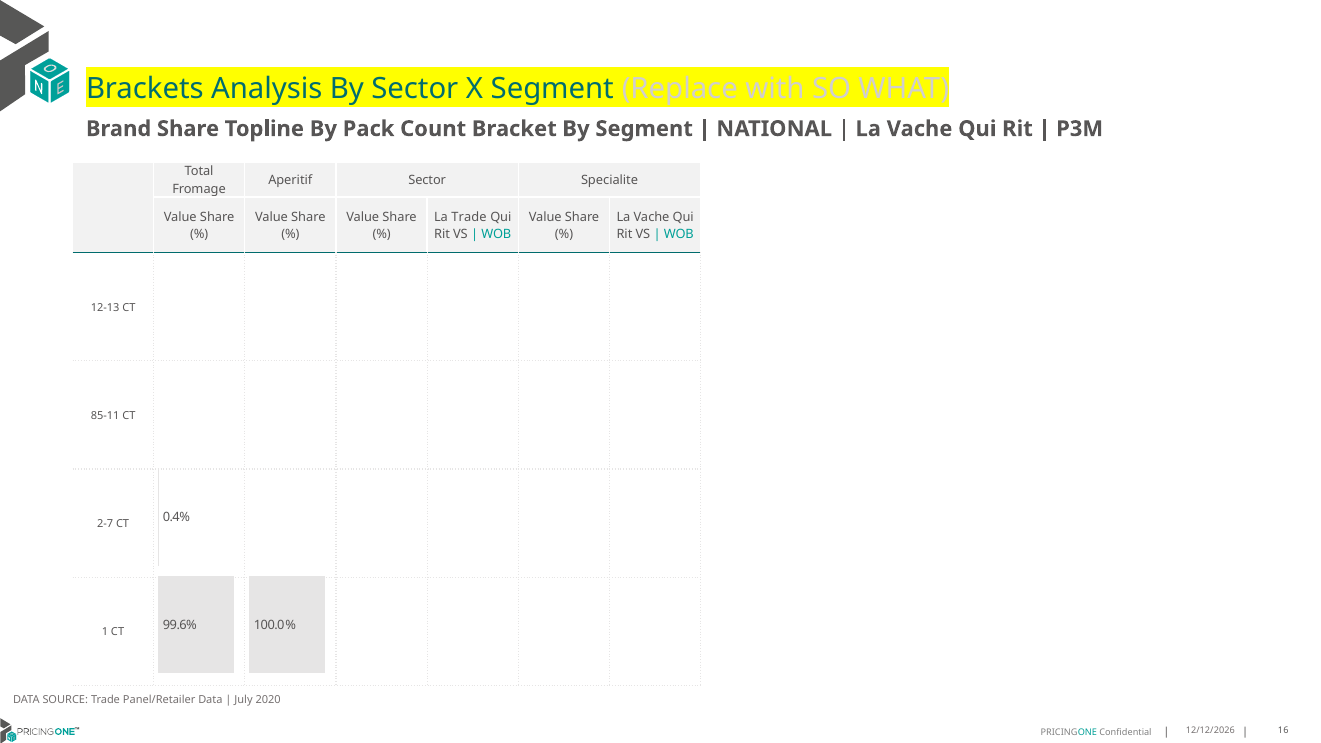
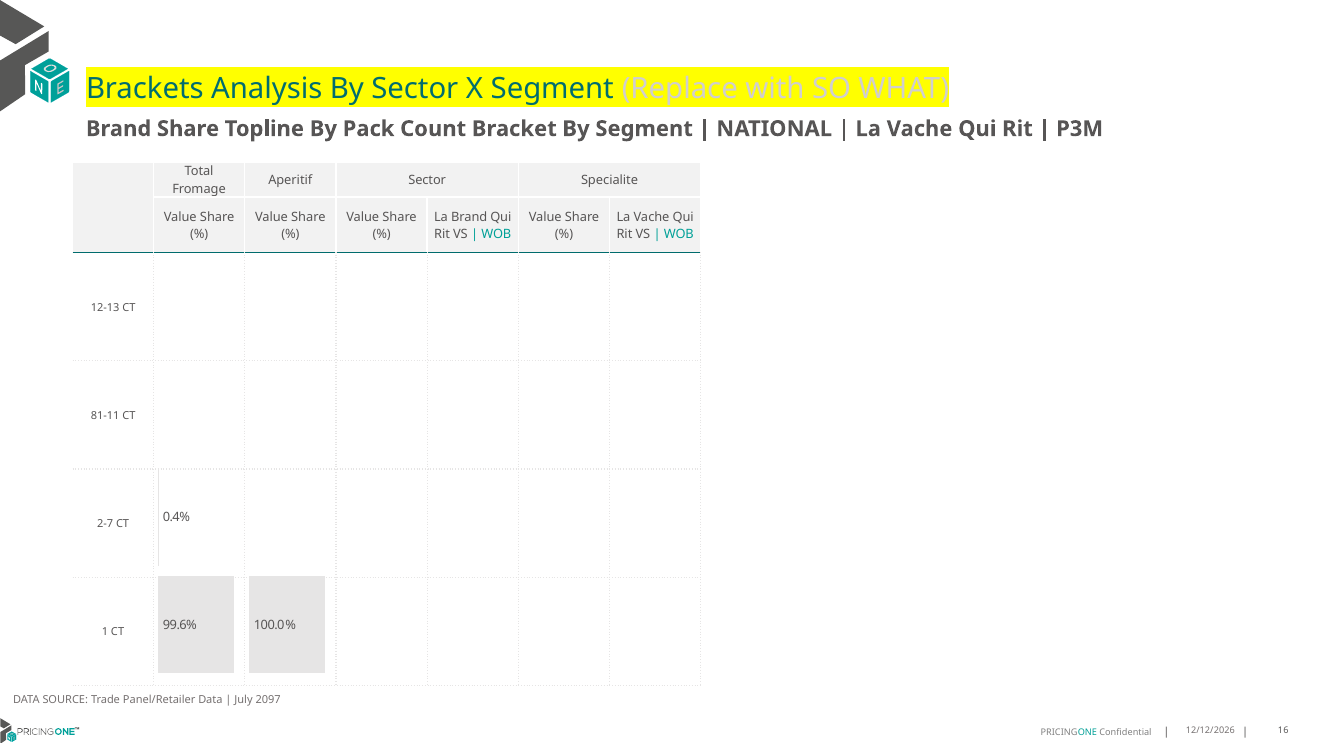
La Trade: Trade -> Brand
85-11: 85-11 -> 81-11
2020: 2020 -> 2097
